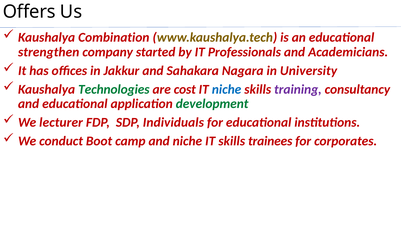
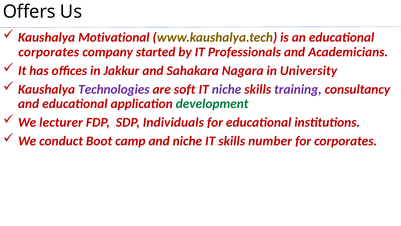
Combination: Combination -> Motivational
strengthen at (49, 52): strengthen -> corporates
Technologies colour: green -> purple
cost: cost -> soft
niche at (227, 89) colour: blue -> purple
trainees: trainees -> number
